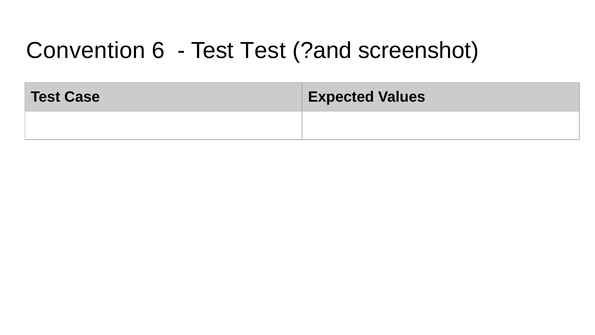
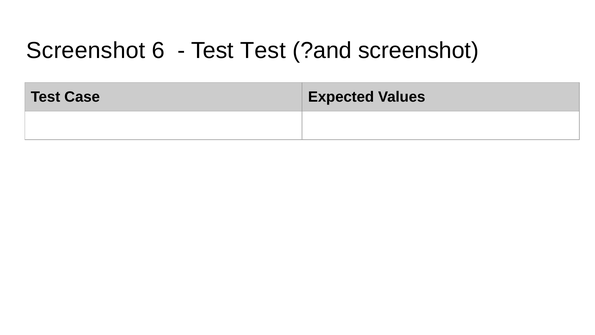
Convention at (86, 50): Convention -> Screenshot
